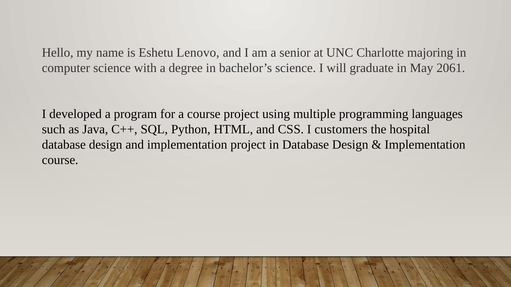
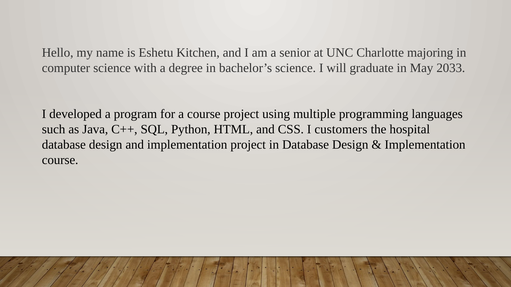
Lenovo: Lenovo -> Kitchen
2061: 2061 -> 2033
